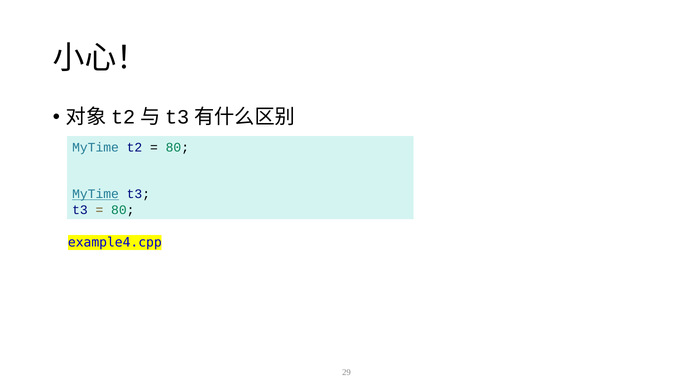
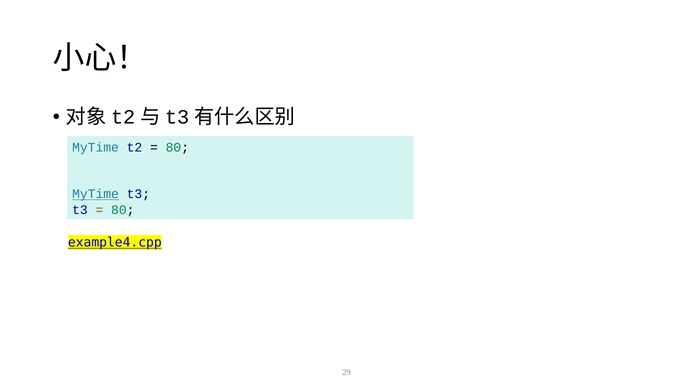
example4.cpp underline: none -> present
